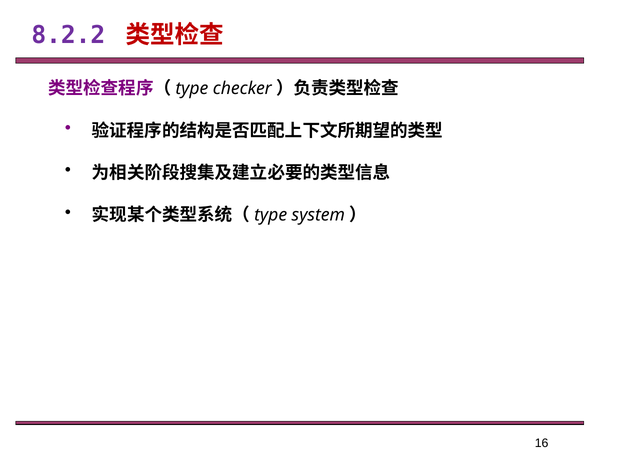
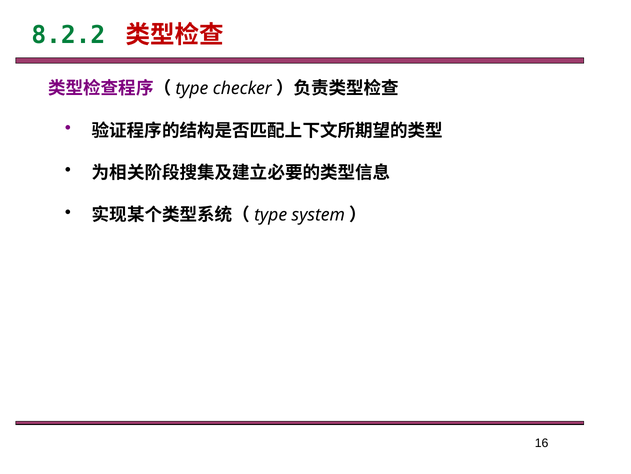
8.2.2 colour: purple -> green
